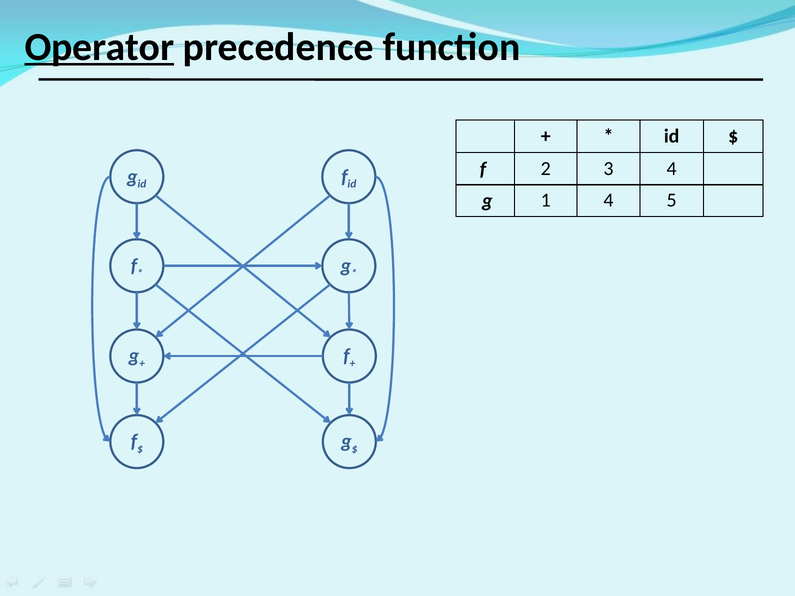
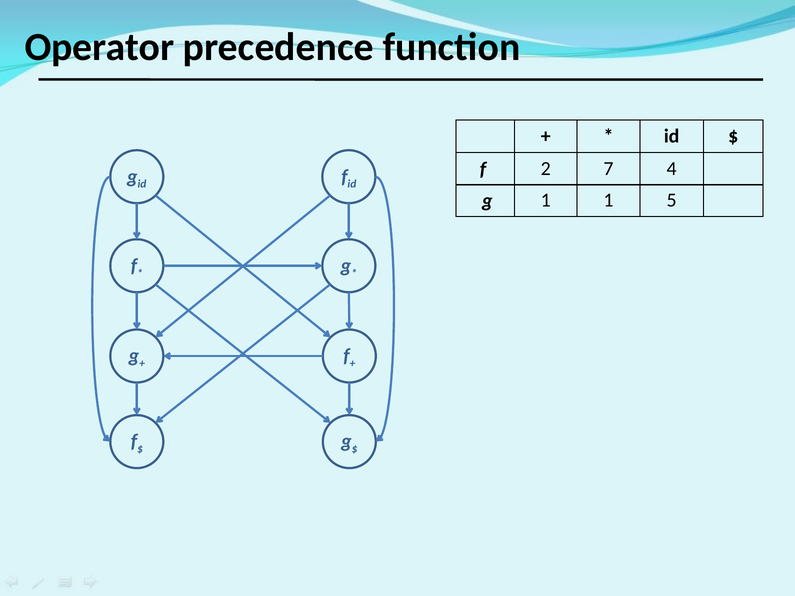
Operator underline: present -> none
3: 3 -> 7
1 4: 4 -> 1
